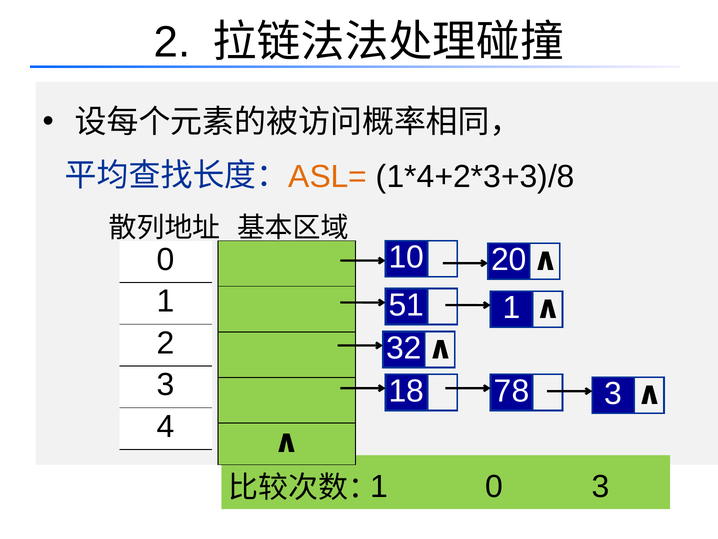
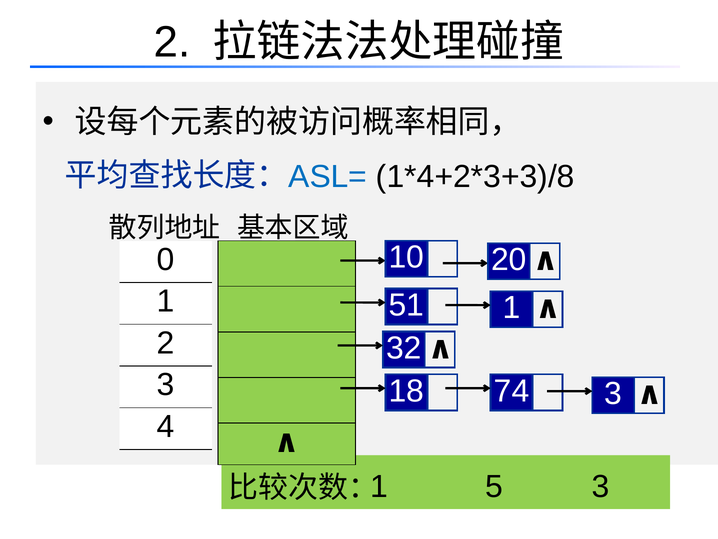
ASL= colour: orange -> blue
78: 78 -> 74
0 at (494, 486): 0 -> 5
